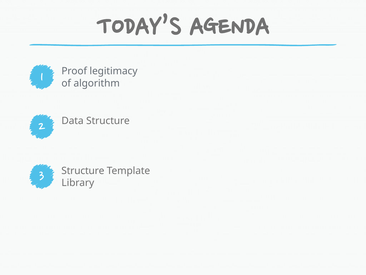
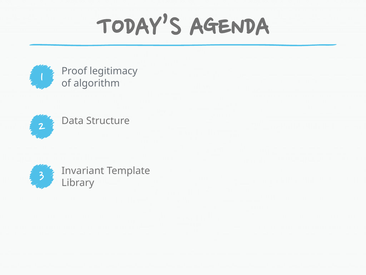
Structure at (83, 170): Structure -> Invariant
